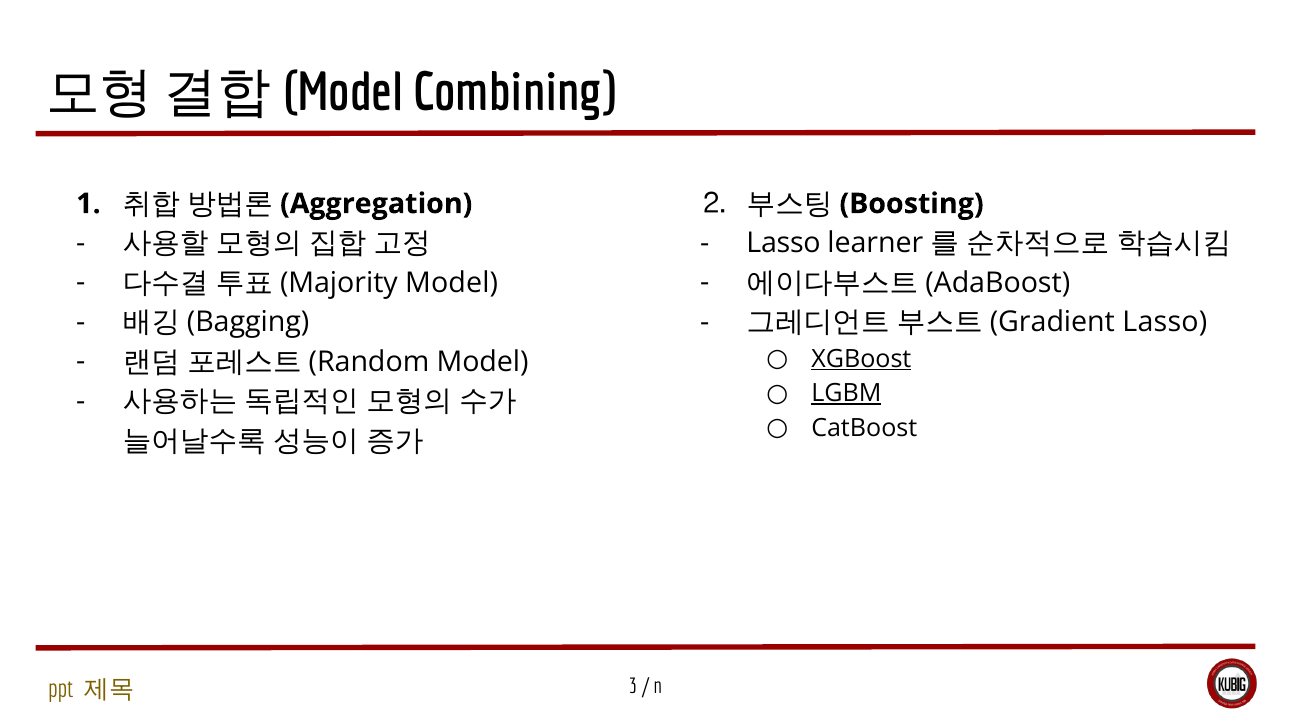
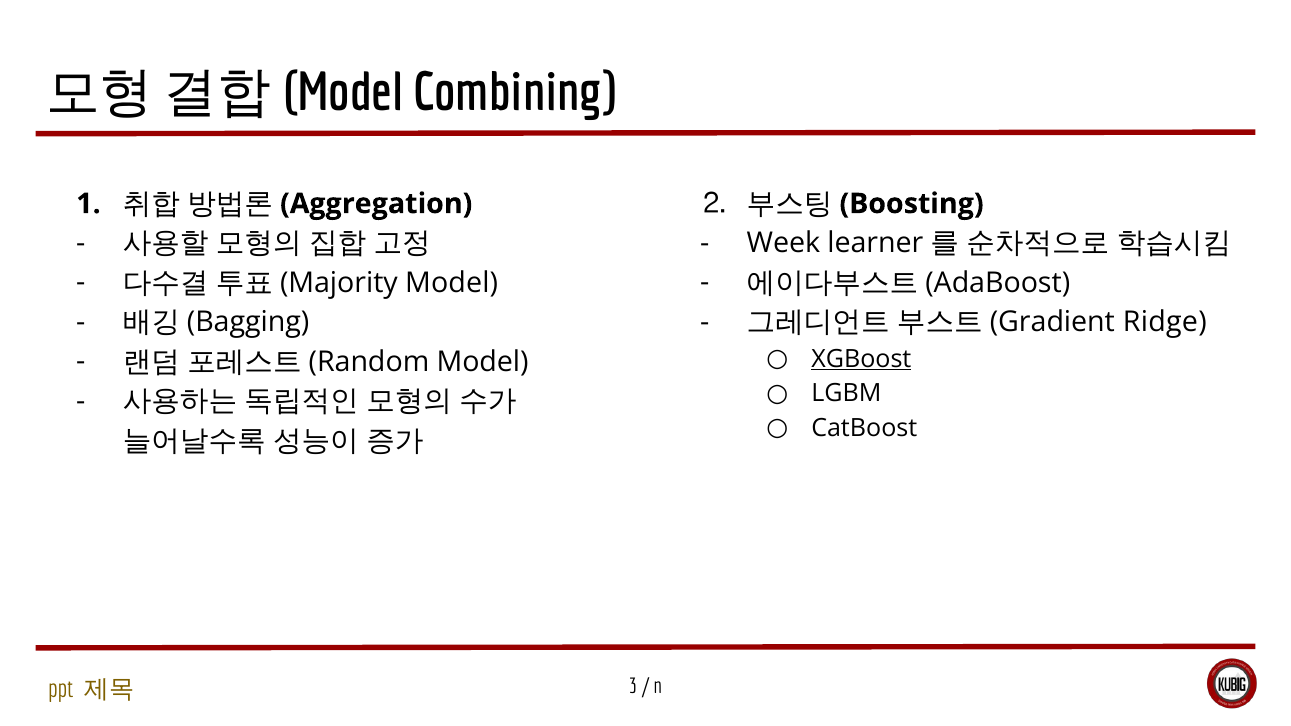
Lasso at (784, 243): Lasso -> Week
Lasso at (1165, 322): Lasso -> Ridge
LGBM underline: present -> none
